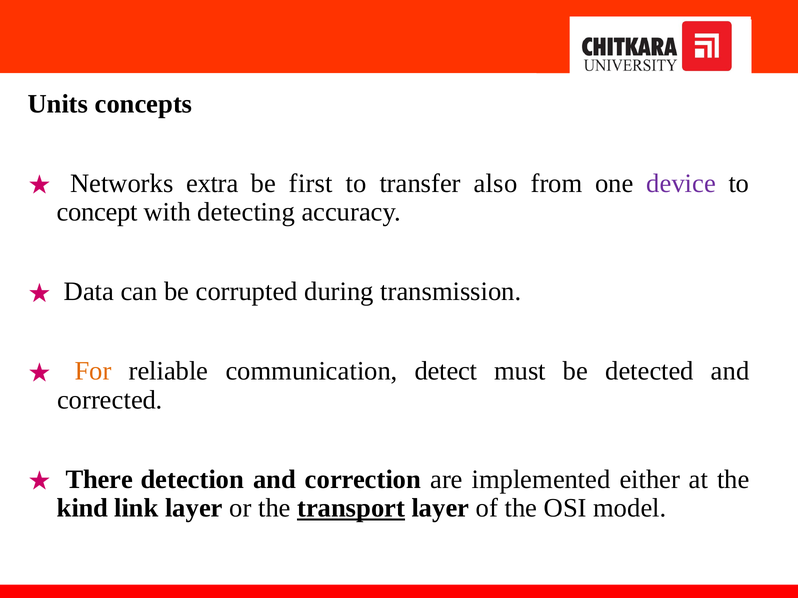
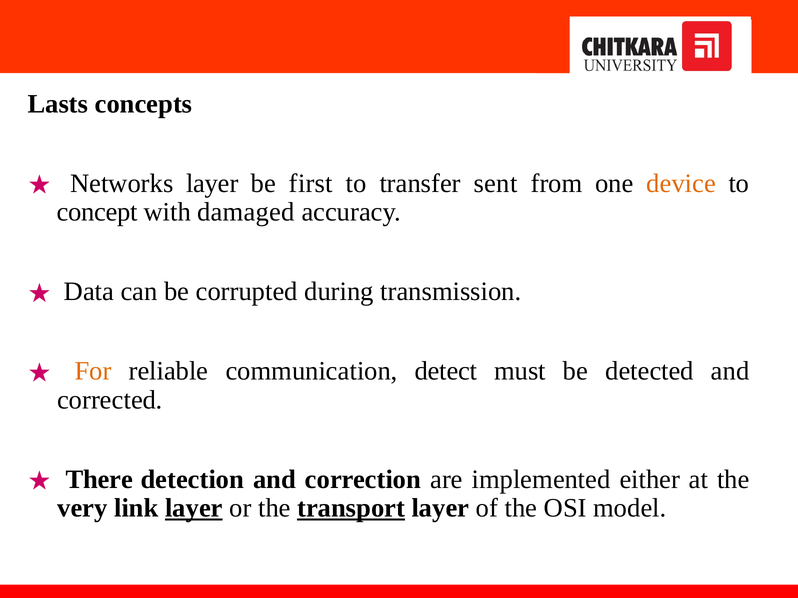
Units: Units -> Lasts
Networks extra: extra -> layer
also: also -> sent
device colour: purple -> orange
detecting: detecting -> damaged
kind: kind -> very
layer at (194, 508) underline: none -> present
